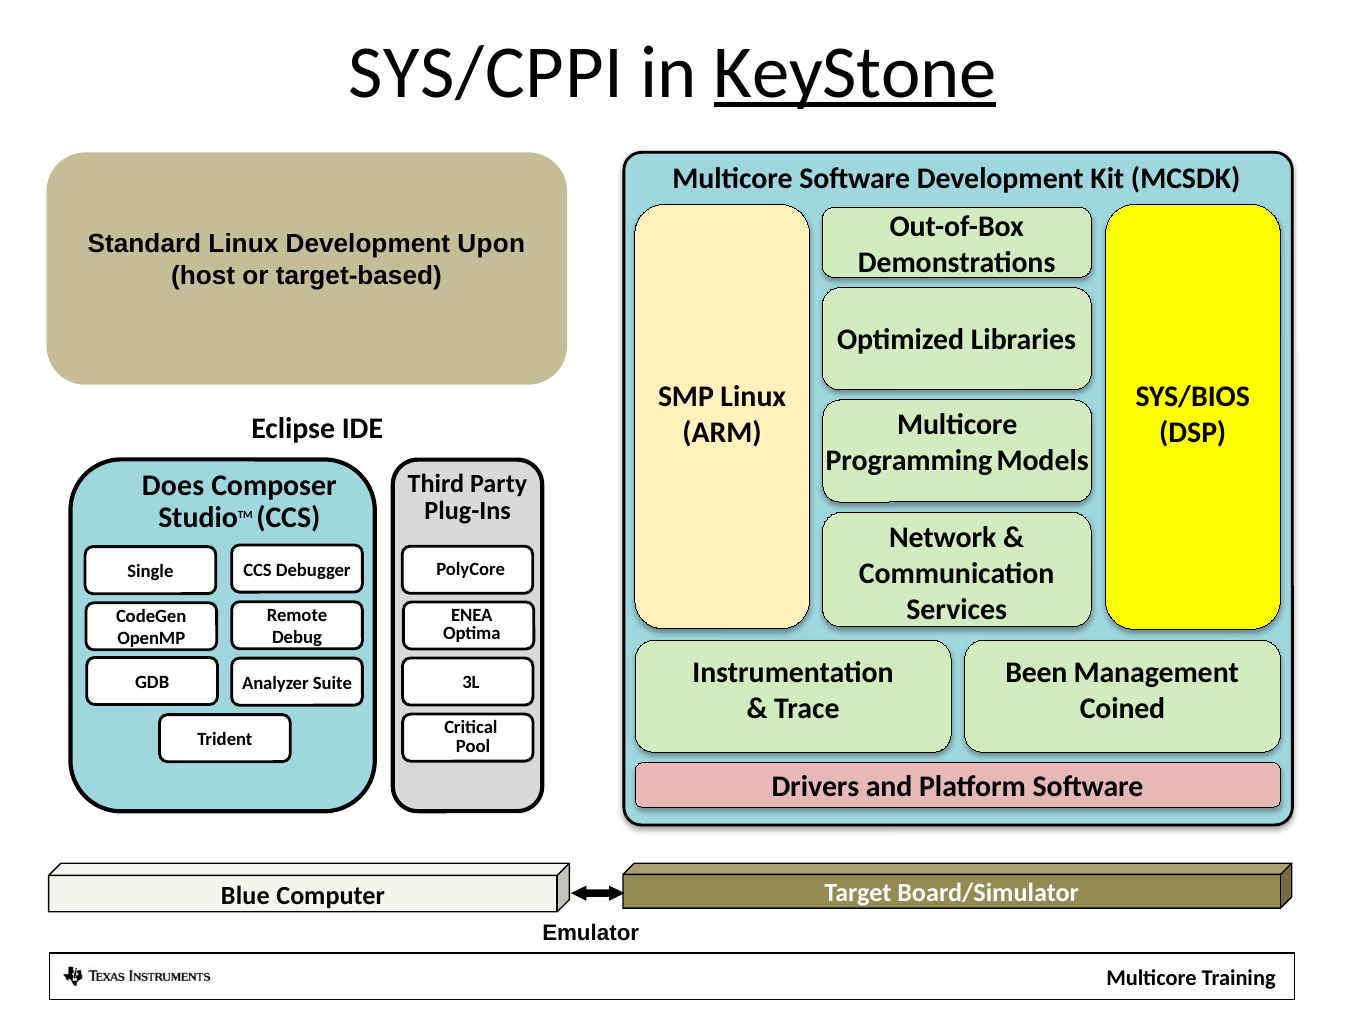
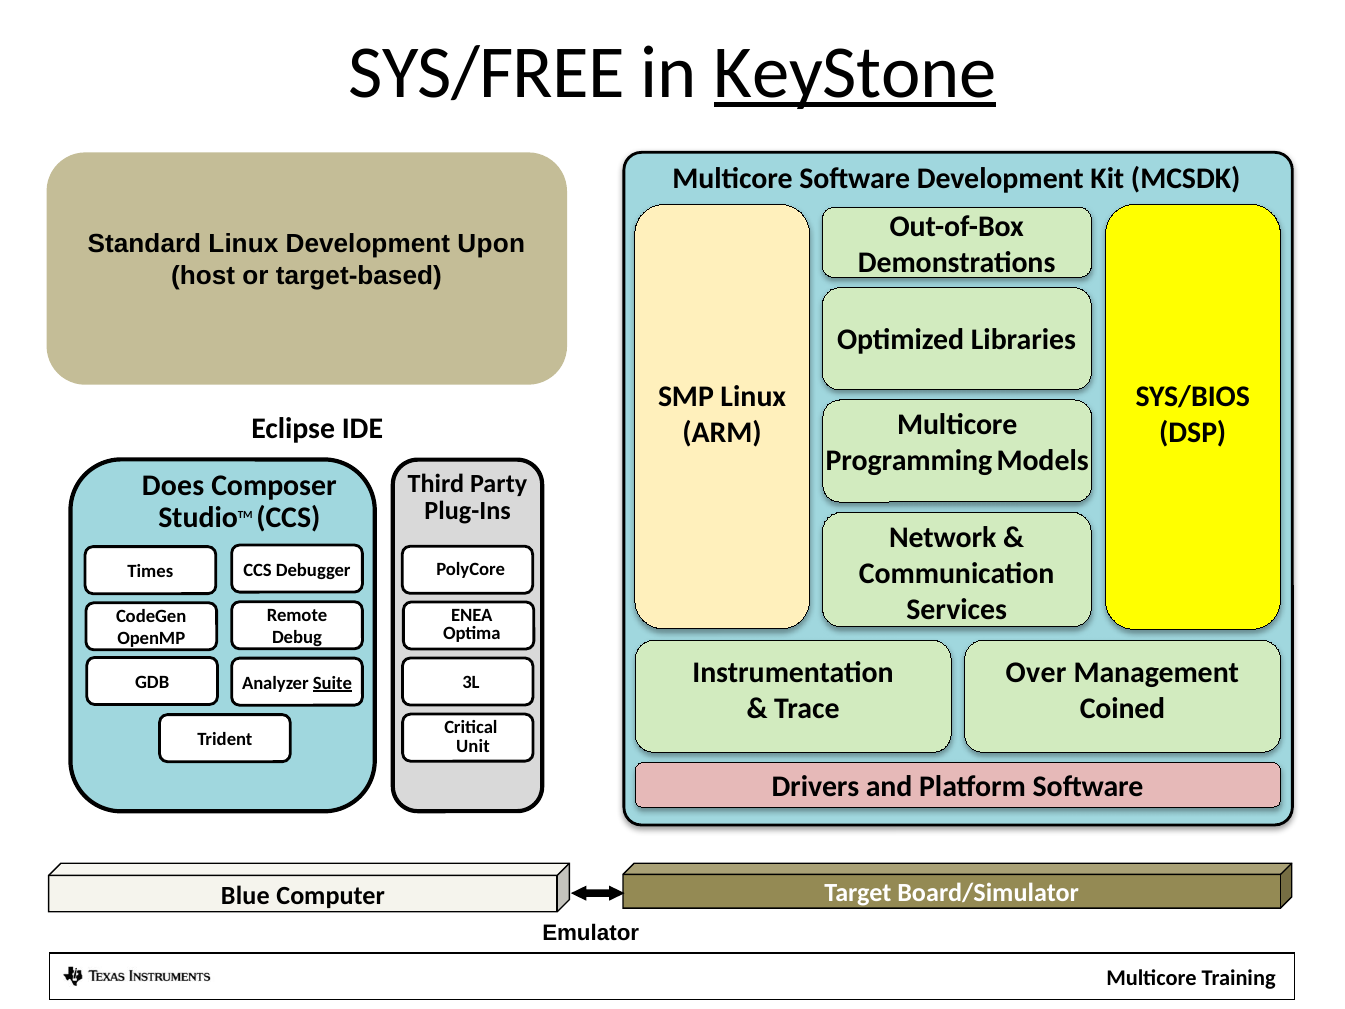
SYS/CPPI: SYS/CPPI -> SYS/FREE
Single: Single -> Times
Been: Been -> Over
Suite underline: none -> present
Pool: Pool -> Unit
